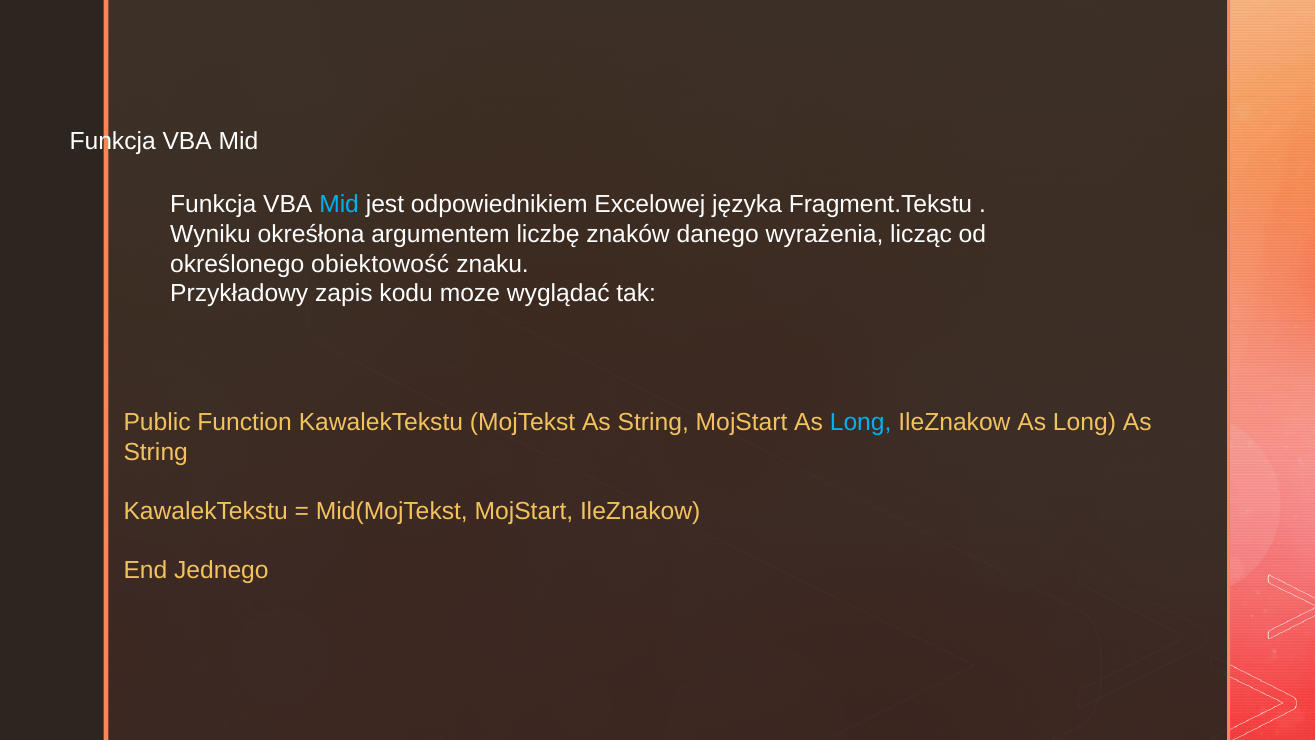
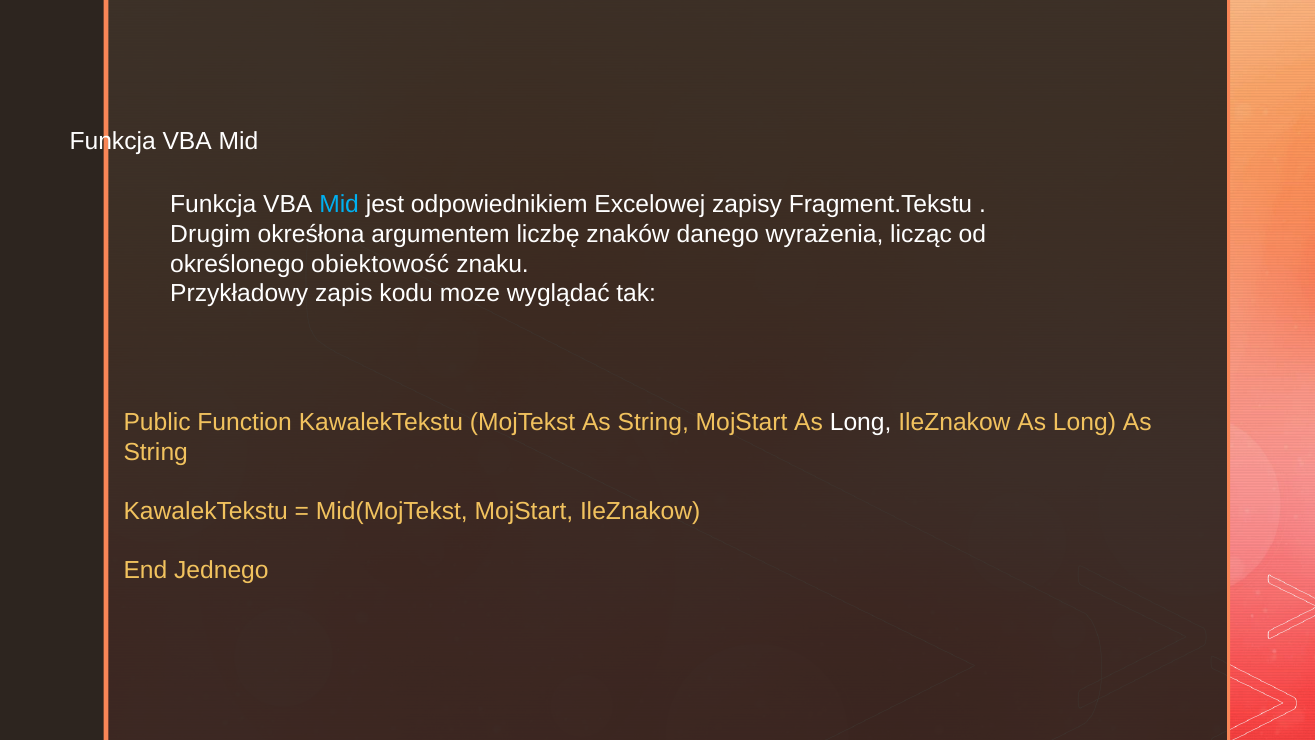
języka: języka -> zapisy
Wyniku: Wyniku -> Drugim
Long at (861, 422) colour: light blue -> white
